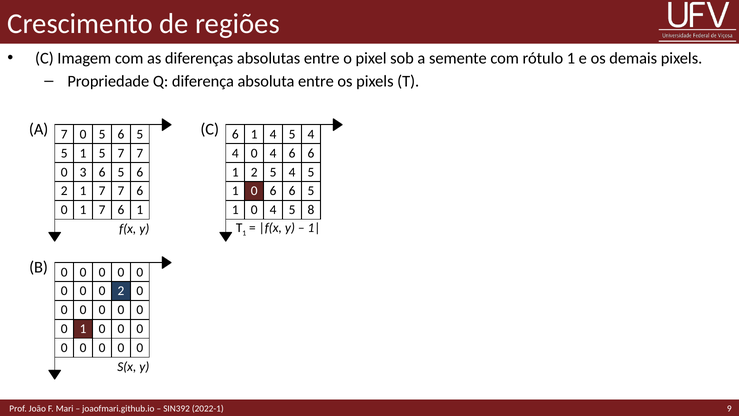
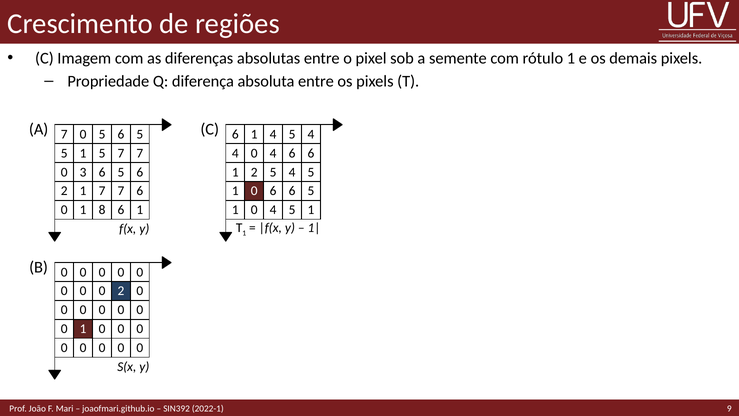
0 1 7: 7 -> 8
0 4 5 8: 8 -> 1
